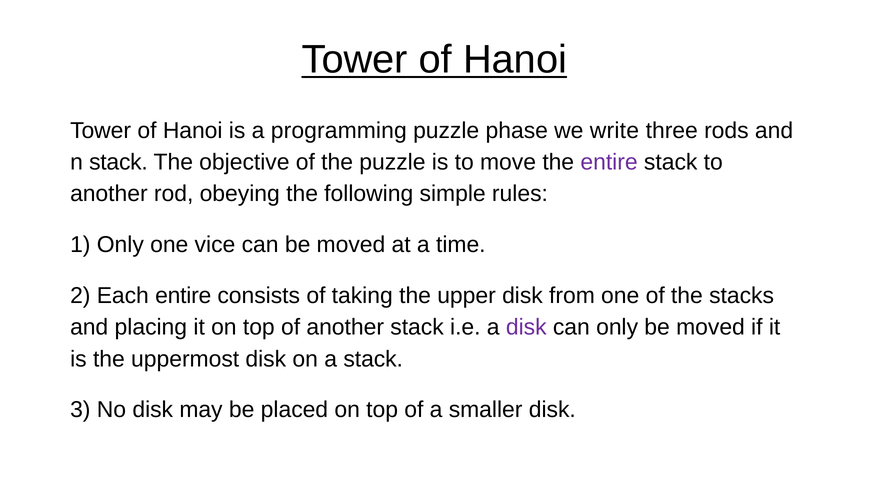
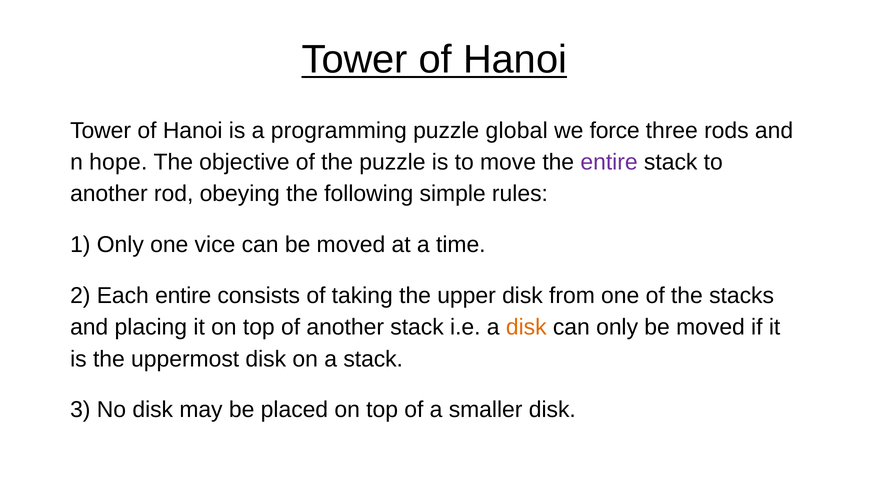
phase: phase -> global
write: write -> force
n stack: stack -> hope
disk at (526, 327) colour: purple -> orange
